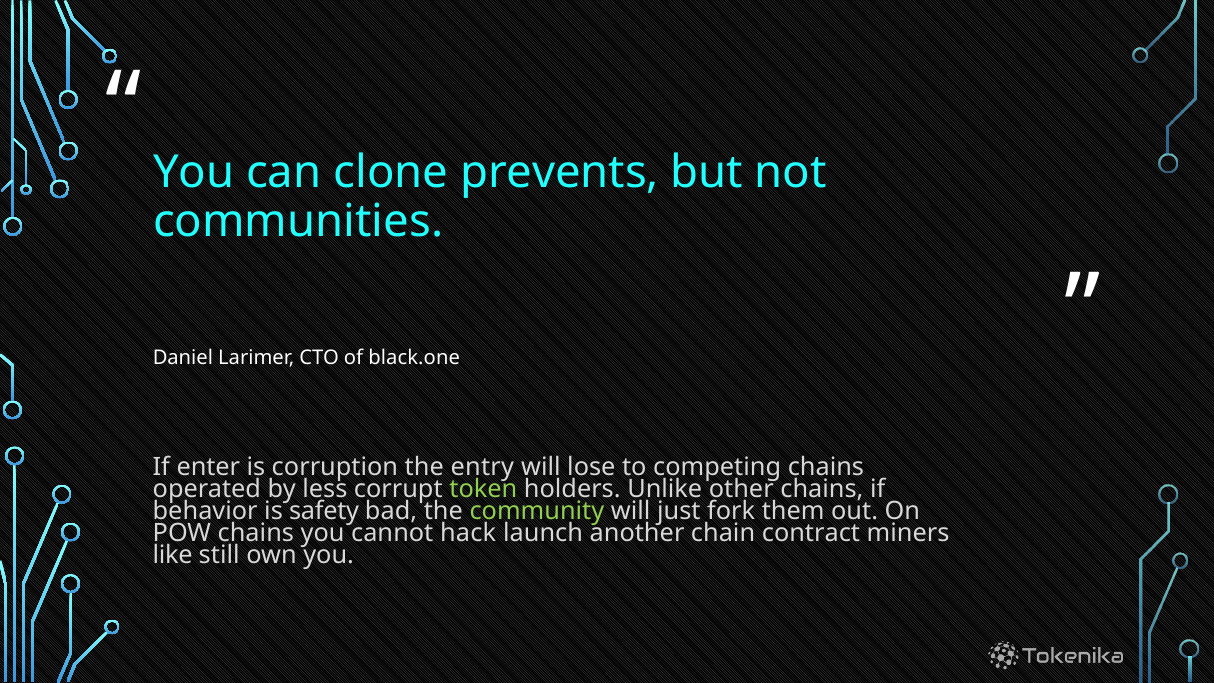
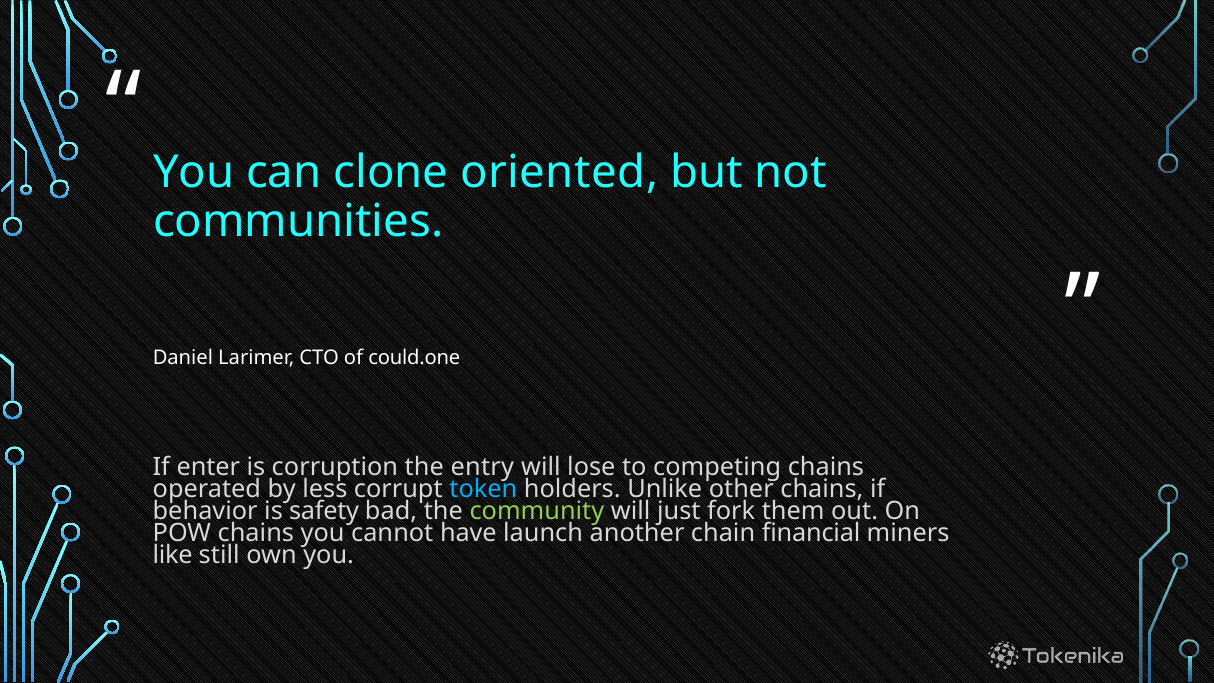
prevents: prevents -> oriented
black.one: black.one -> could.one
token colour: light green -> light blue
hack: hack -> have
contract: contract -> financial
